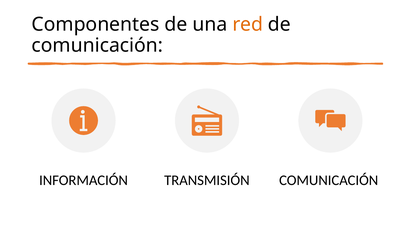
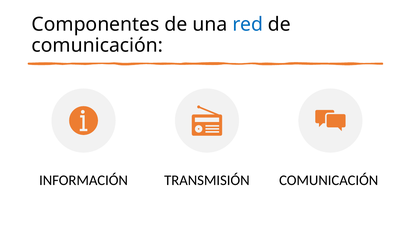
red colour: orange -> blue
